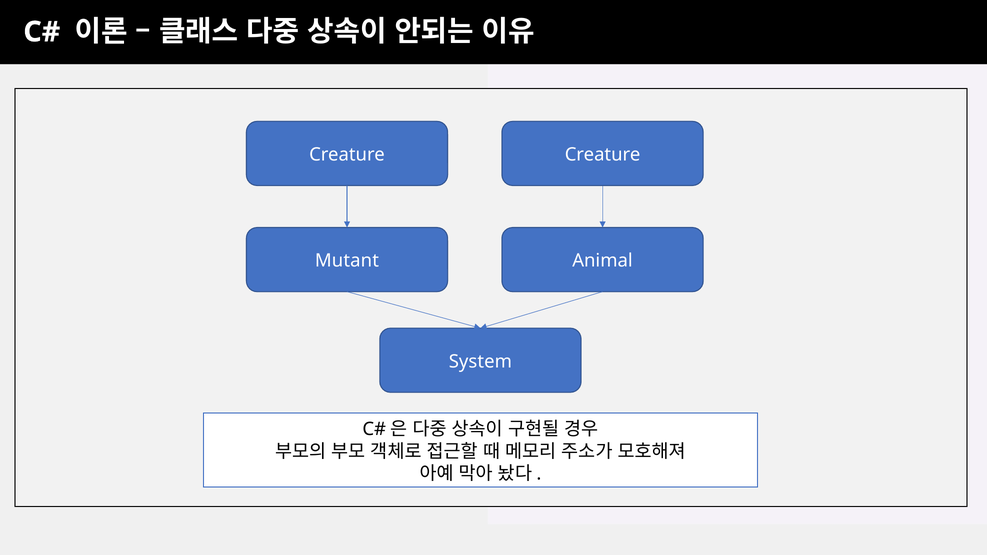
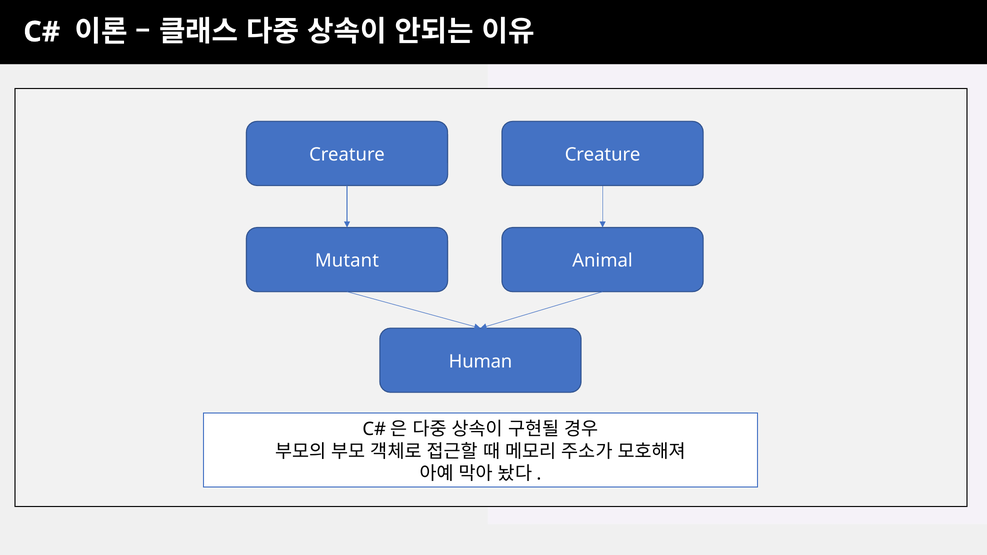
System: System -> Human
